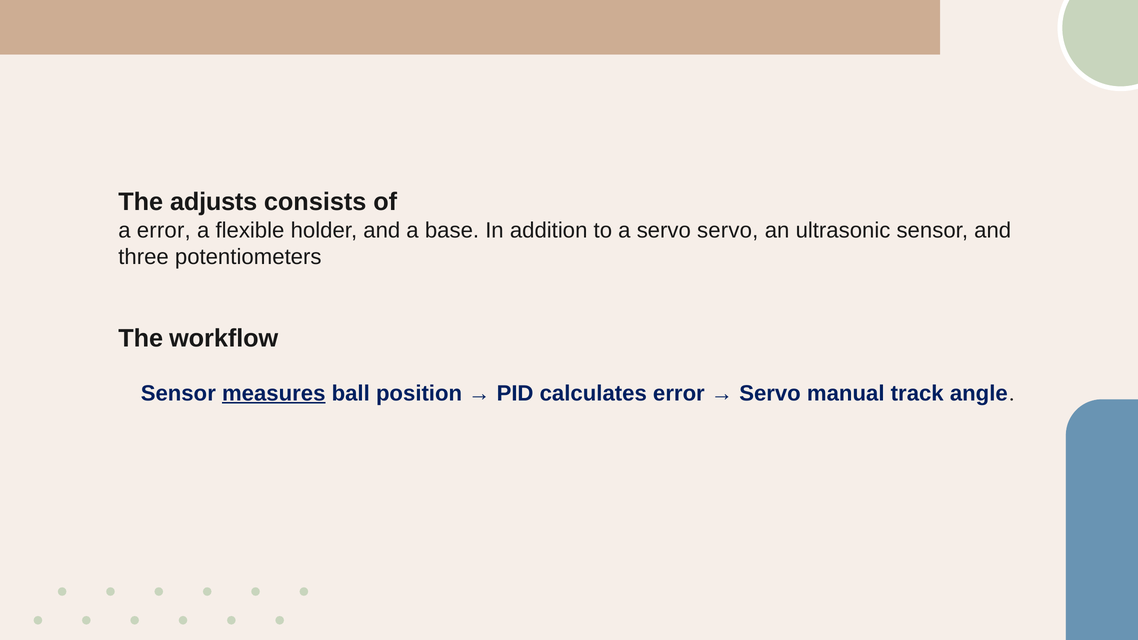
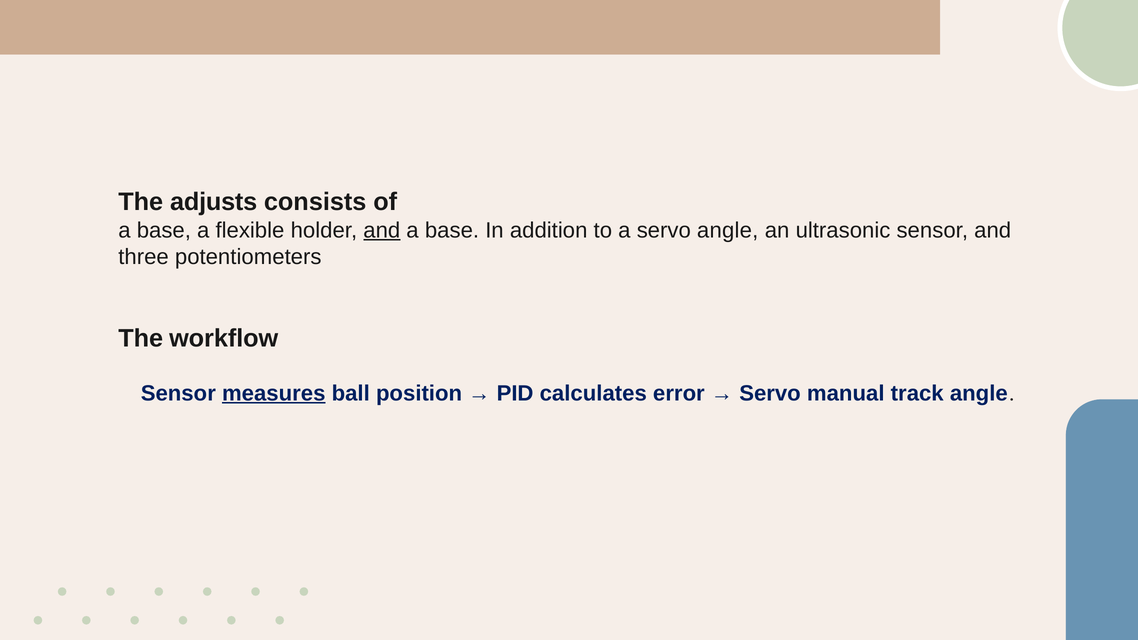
error at (164, 230): error -> base
and at (382, 230) underline: none -> present
servo servo: servo -> angle
